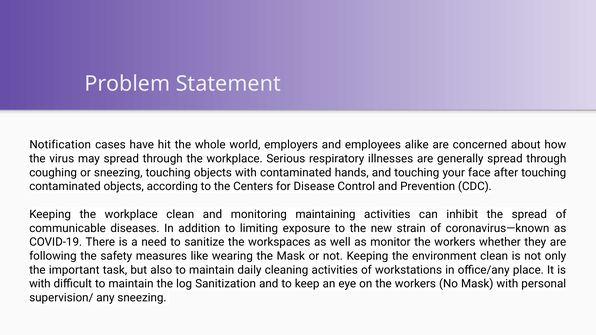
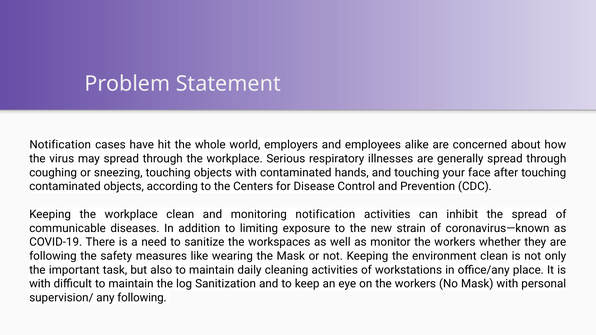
monitoring maintaining: maintaining -> notification
any sneezing: sneezing -> following
